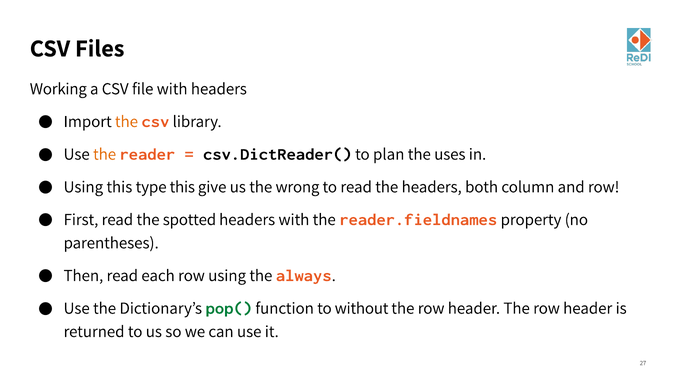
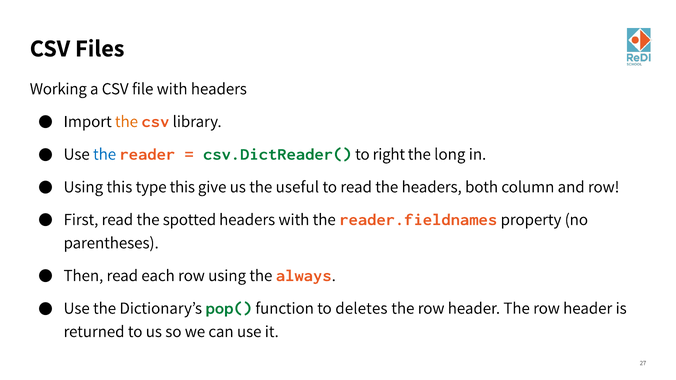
the at (105, 154) colour: orange -> blue
csv.DictReader( colour: black -> green
plan: plan -> right
uses: uses -> long
wrong: wrong -> useful
without: without -> deletes
